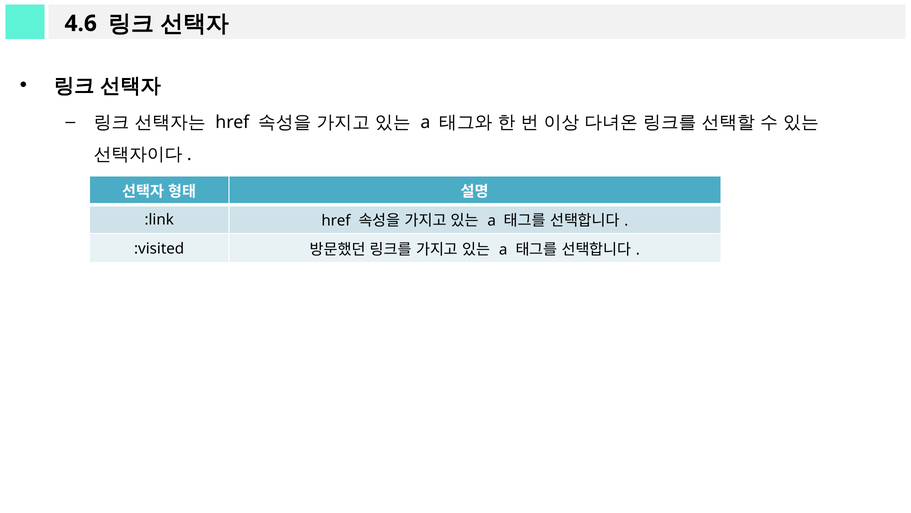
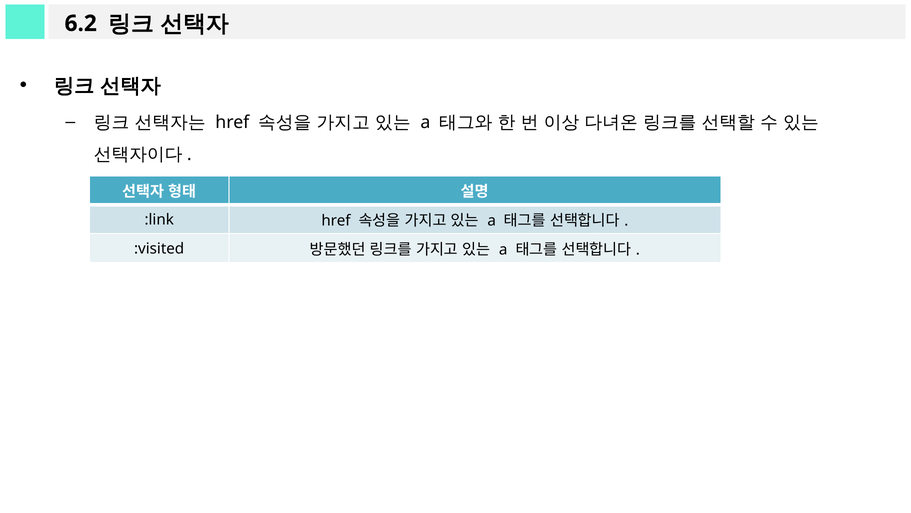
4.6: 4.6 -> 6.2
